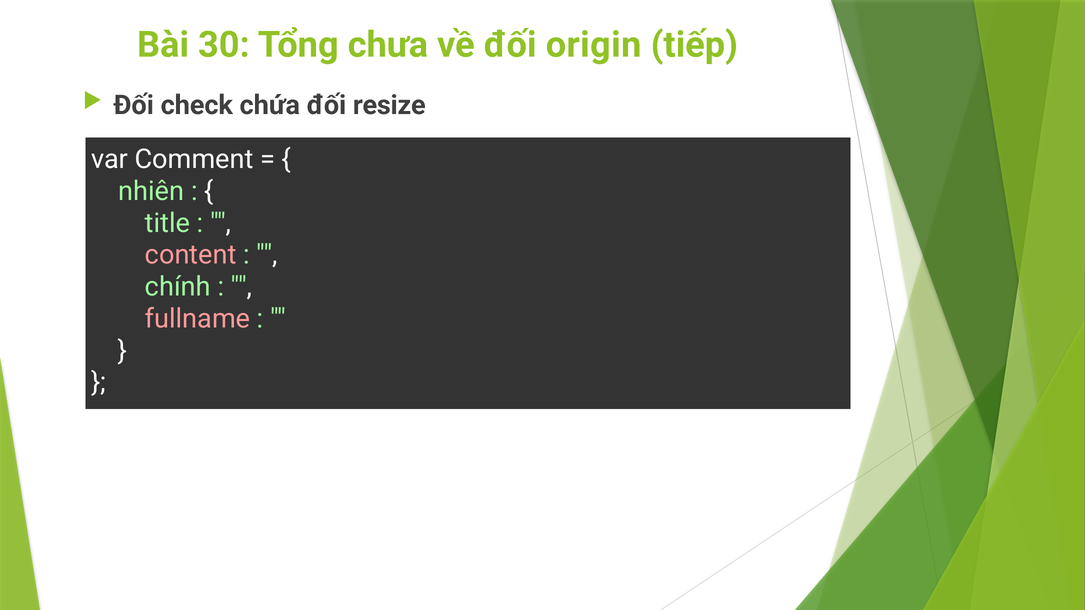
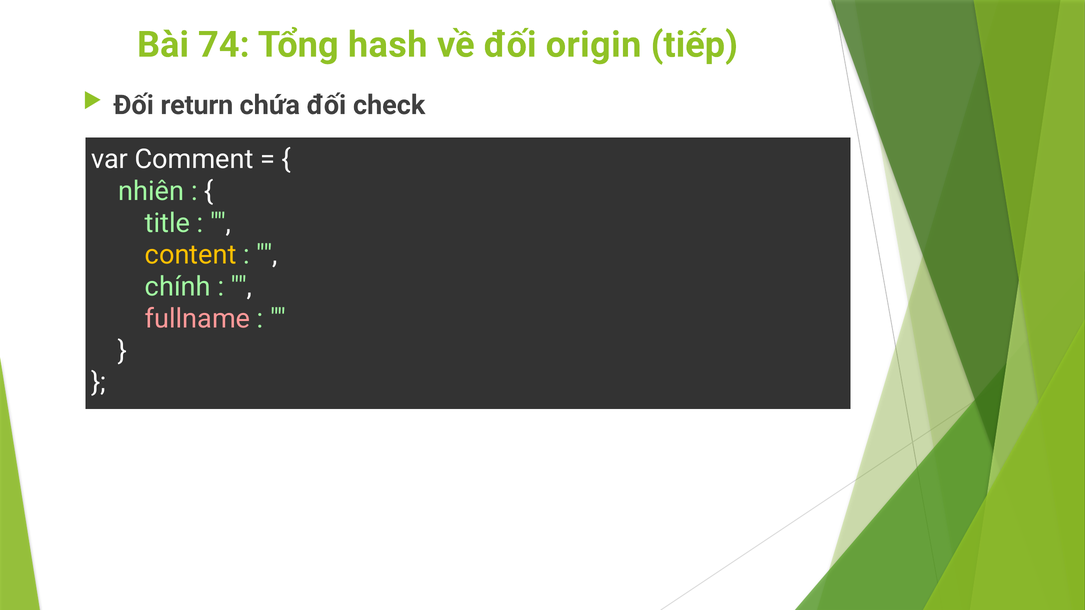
30: 30 -> 74
chưa: chưa -> hash
check: check -> return
resize: resize -> check
content colour: pink -> yellow
